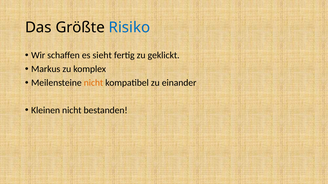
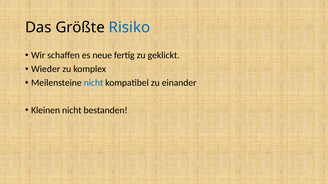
sieht: sieht -> neue
Markus: Markus -> Wieder
nicht at (93, 83) colour: orange -> blue
